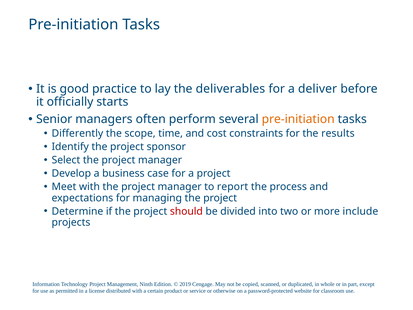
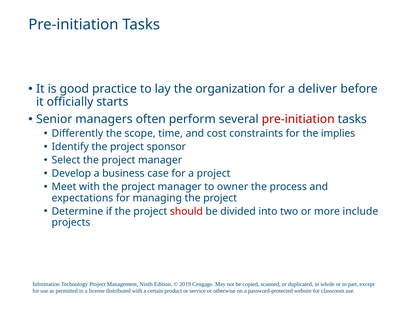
deliverables: deliverables -> organization
pre-initiation at (298, 119) colour: orange -> red
results: results -> implies
report: report -> owner
